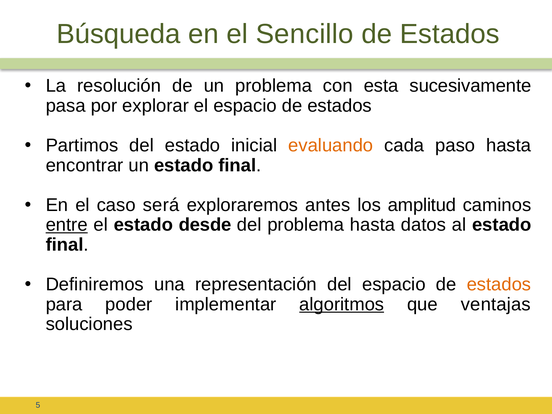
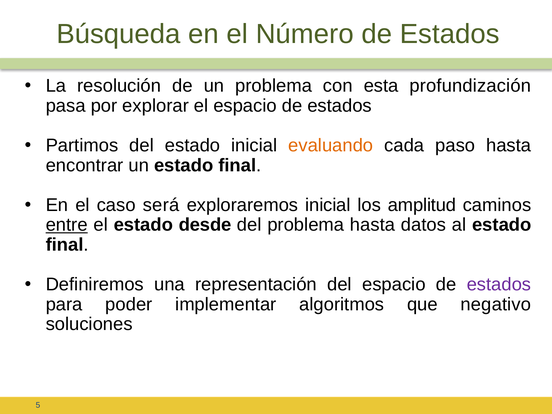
Sencillo: Sencillo -> Número
sucesivamente: sucesivamente -> profundización
exploraremos antes: antes -> inicial
estados at (499, 284) colour: orange -> purple
algoritmos underline: present -> none
ventajas: ventajas -> negativo
